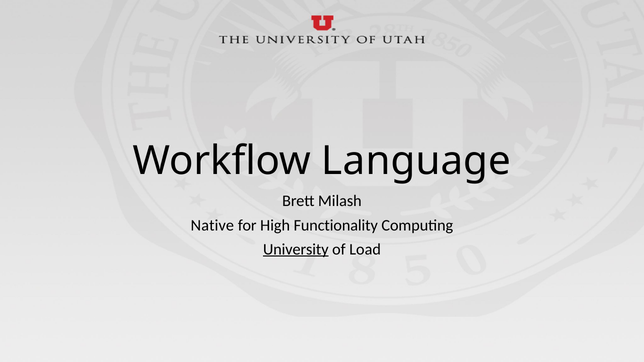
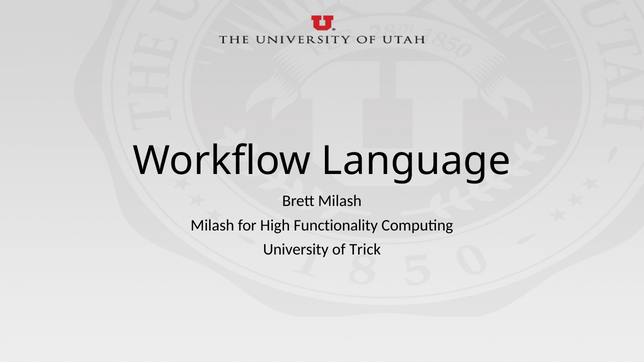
Native at (212, 225): Native -> Milash
University underline: present -> none
Load: Load -> Trick
